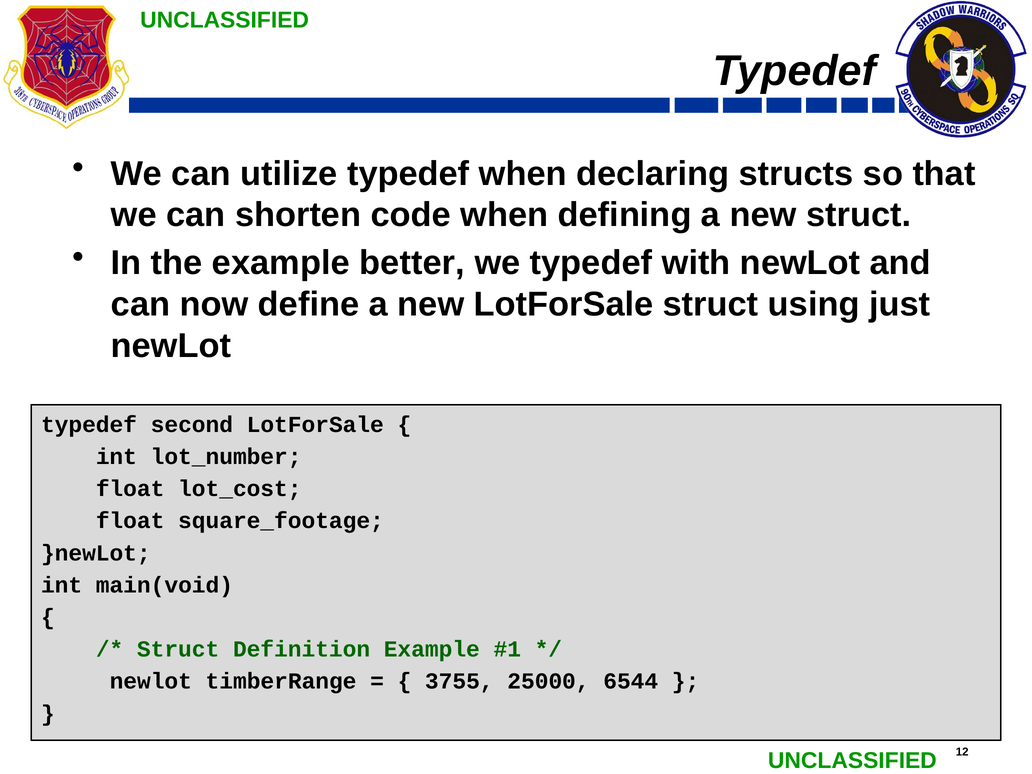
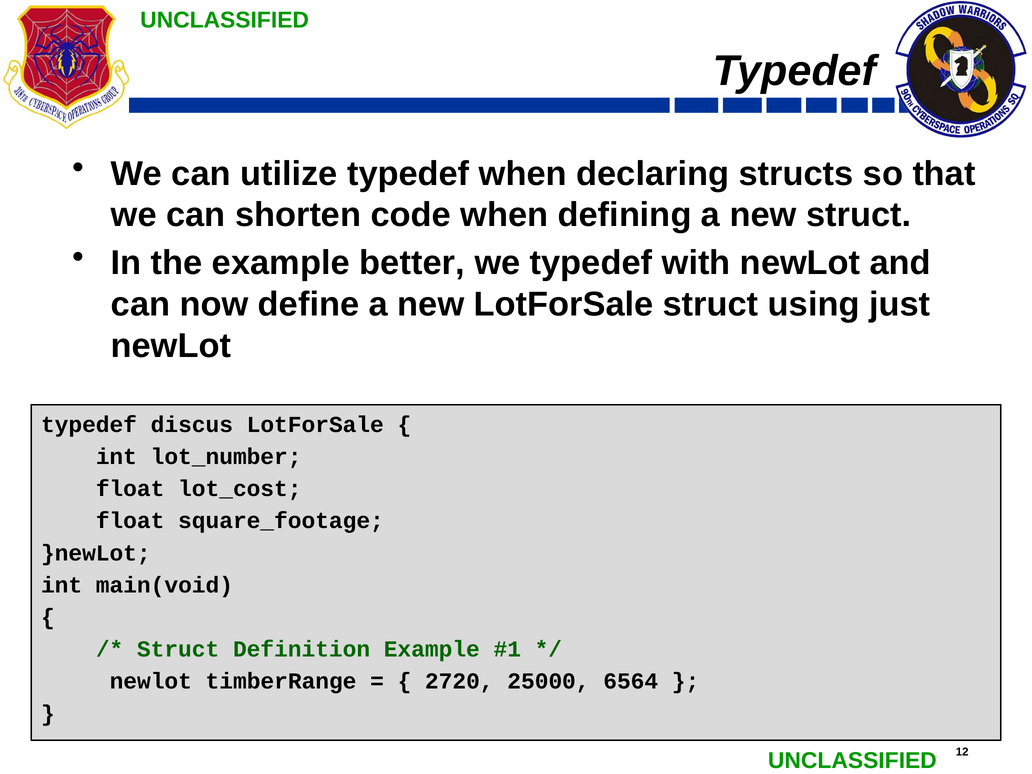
second: second -> discus
3755: 3755 -> 2720
6544: 6544 -> 6564
